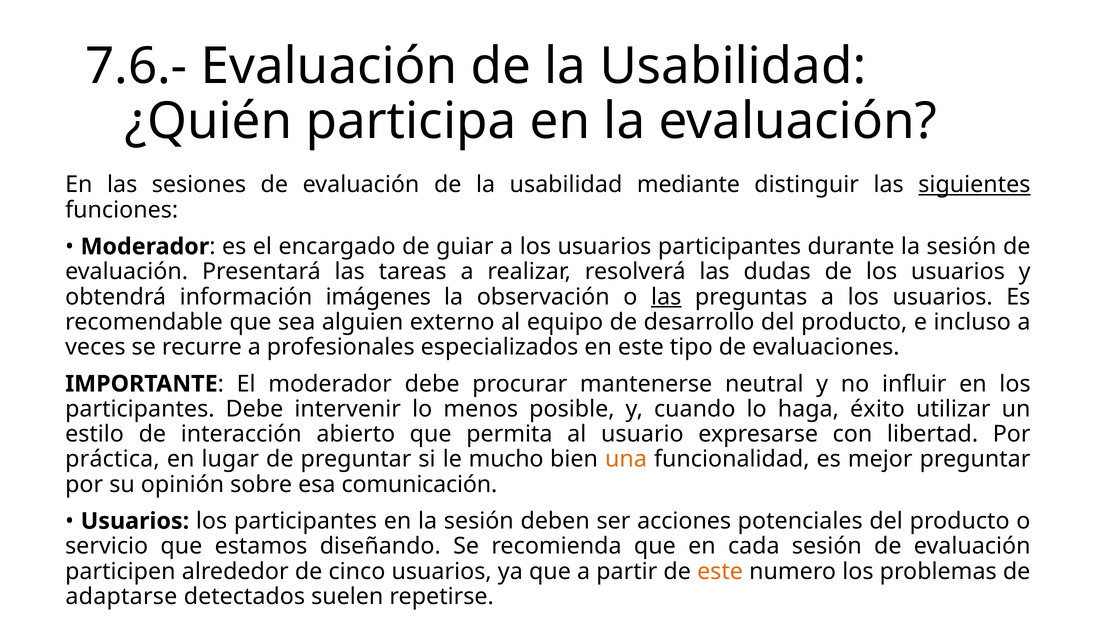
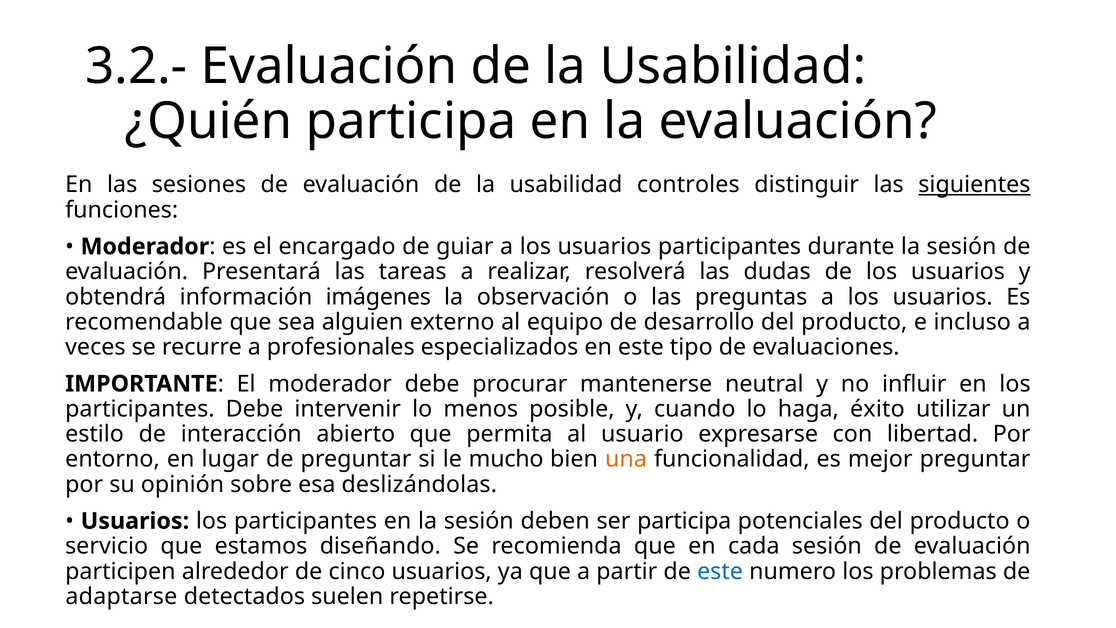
7.6.-: 7.6.- -> 3.2.-
mediante: mediante -> controles
las at (666, 297) underline: present -> none
práctica: práctica -> entorno
comunicación: comunicación -> deslizándolas
ser acciones: acciones -> participa
este at (720, 571) colour: orange -> blue
